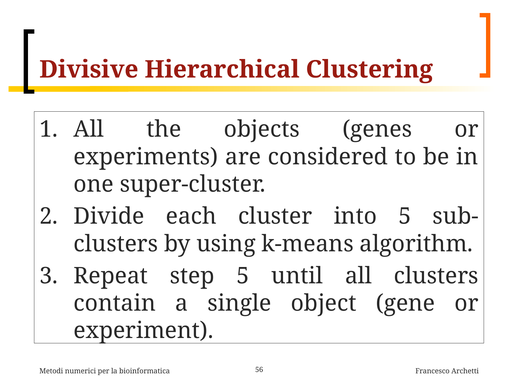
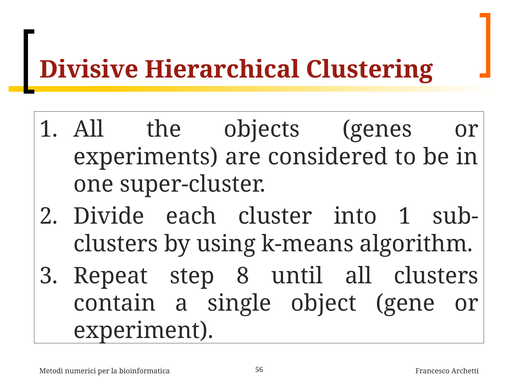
into 5: 5 -> 1
step 5: 5 -> 8
